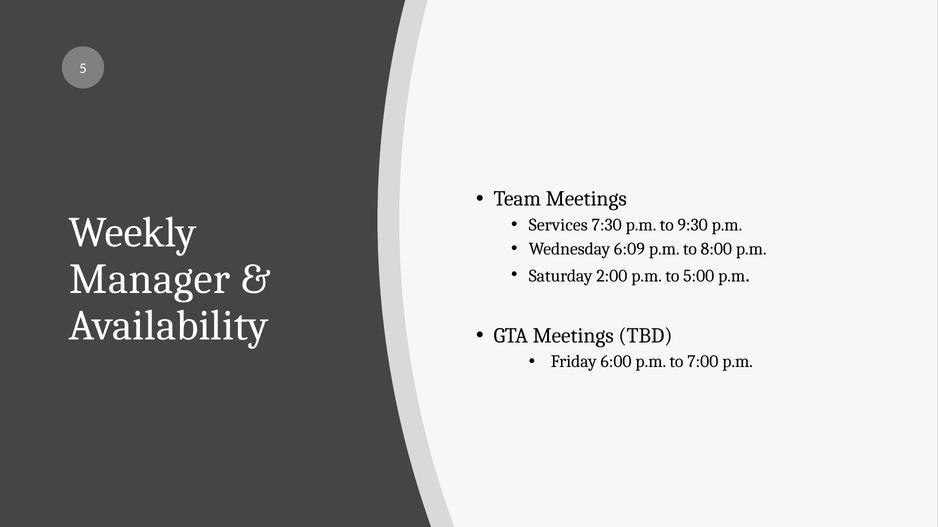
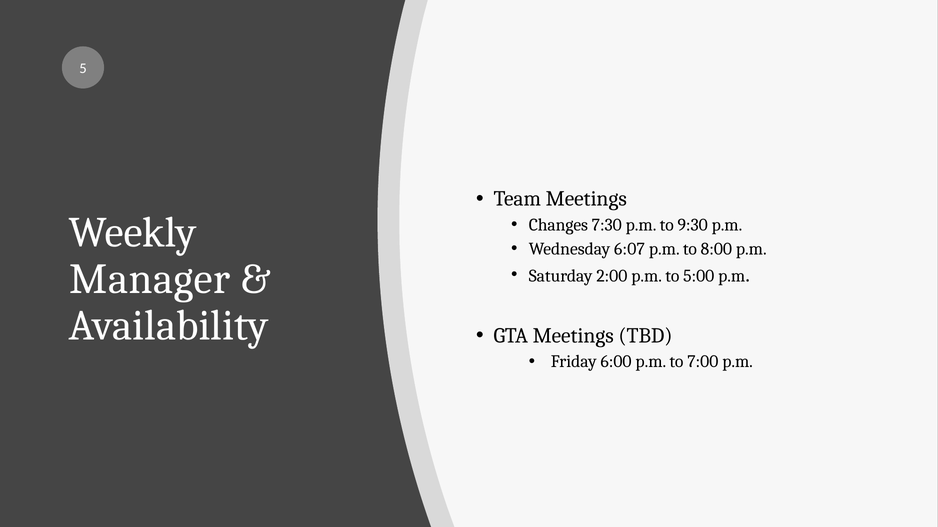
Services: Services -> Changes
6:09: 6:09 -> 6:07
